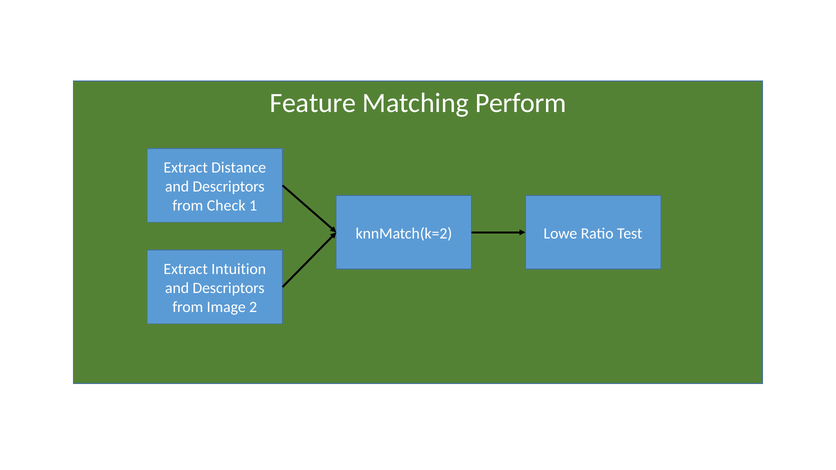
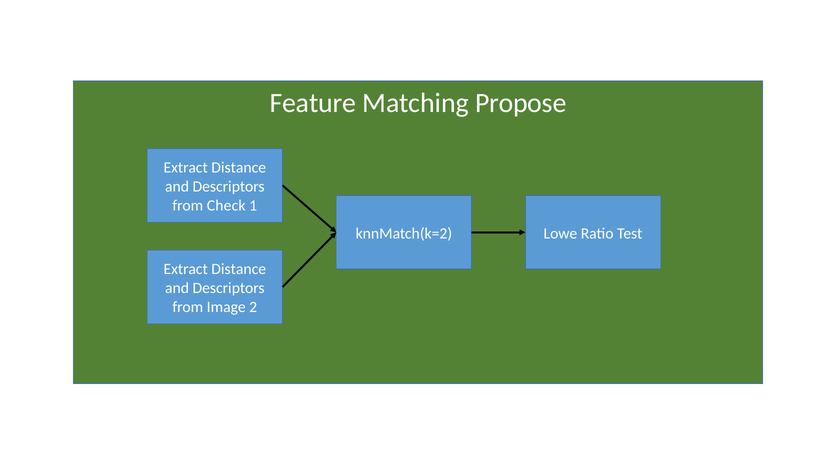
Perform: Perform -> Propose
Intuition at (239, 269): Intuition -> Distance
